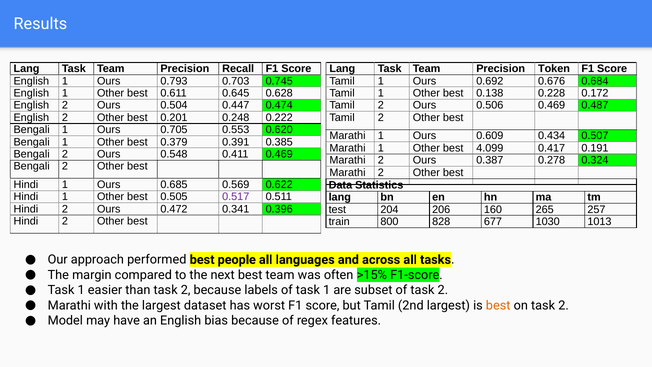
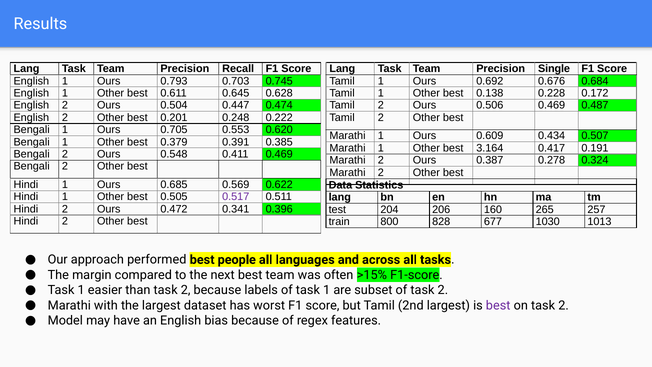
Token: Token -> Single
4.099: 4.099 -> 3.164
best at (498, 305) colour: orange -> purple
